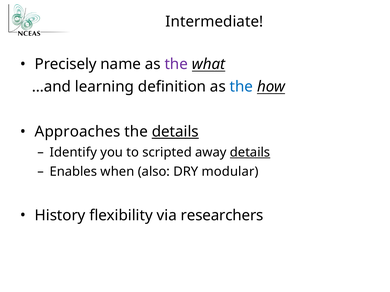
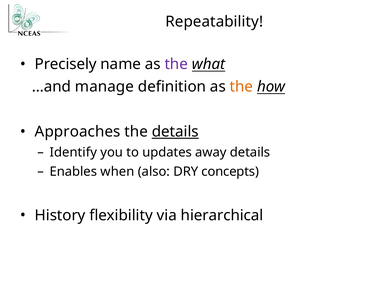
Intermediate: Intermediate -> Repeatability
learning: learning -> manage
the at (241, 87) colour: blue -> orange
scripted: scripted -> updates
details at (250, 153) underline: present -> none
modular: modular -> concepts
researchers: researchers -> hierarchical
